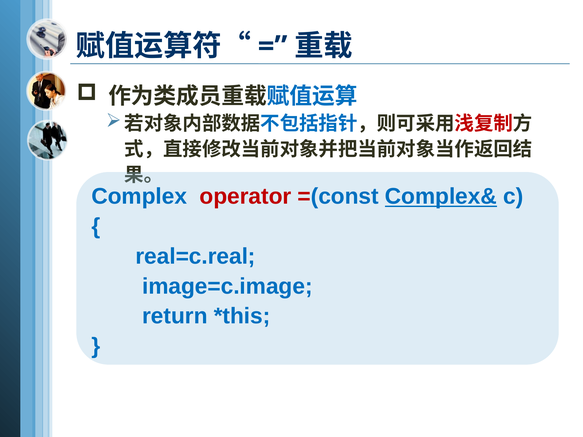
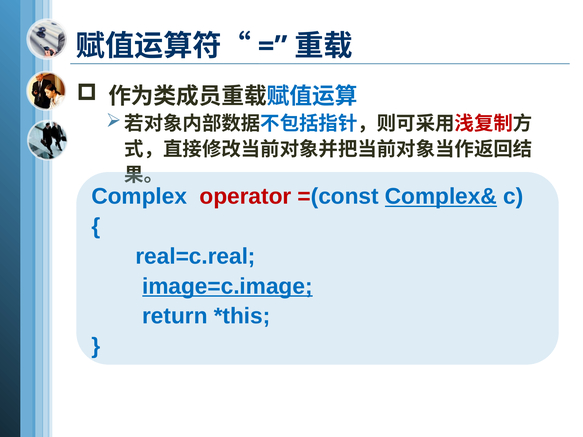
image=c.image underline: none -> present
